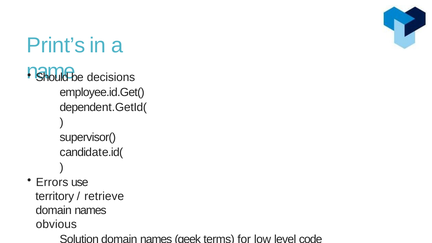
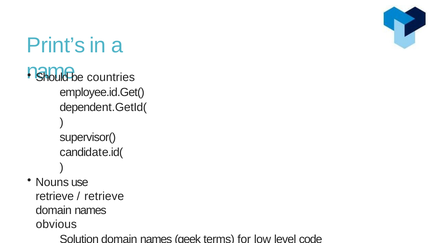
decisions: decisions -> countries
Errors: Errors -> Nouns
territory at (55, 196): territory -> retrieve
